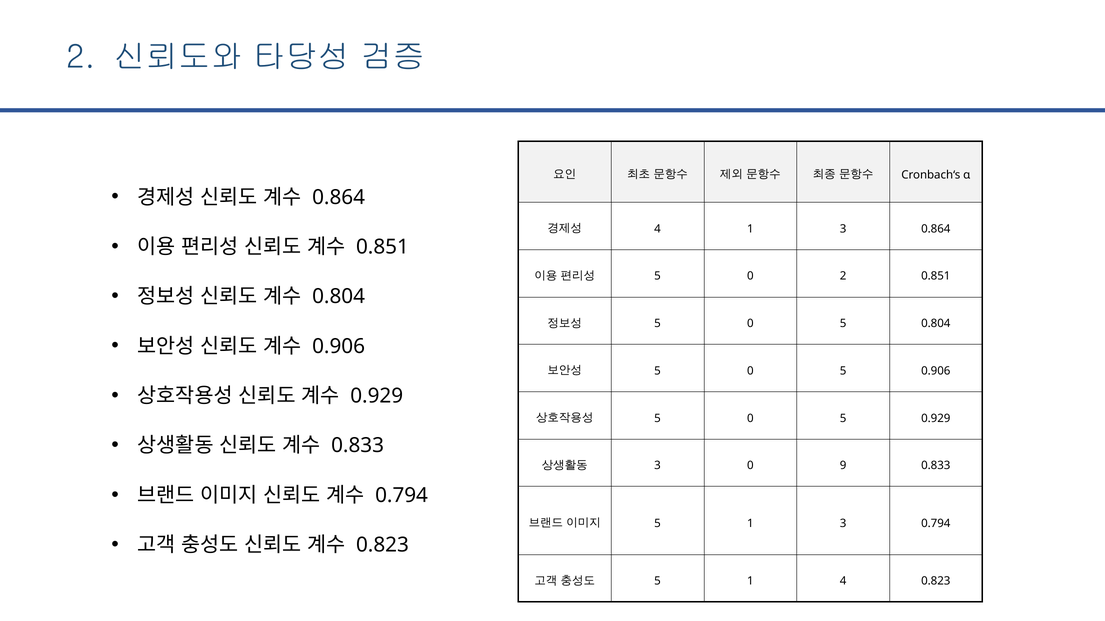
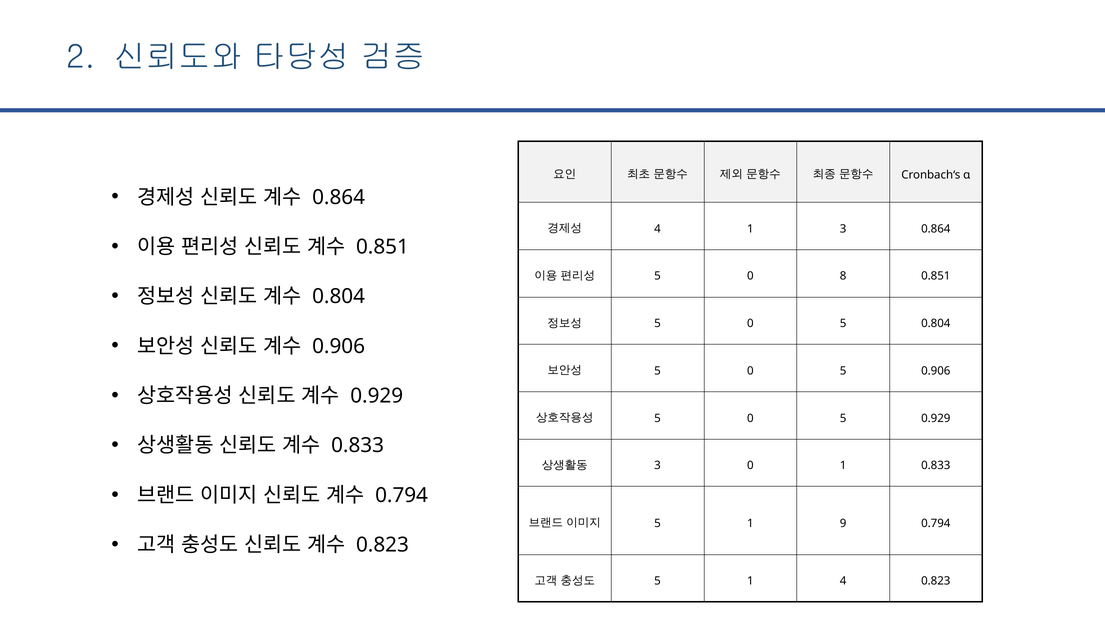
0 2: 2 -> 8
0 9: 9 -> 1
5 1 3: 3 -> 9
